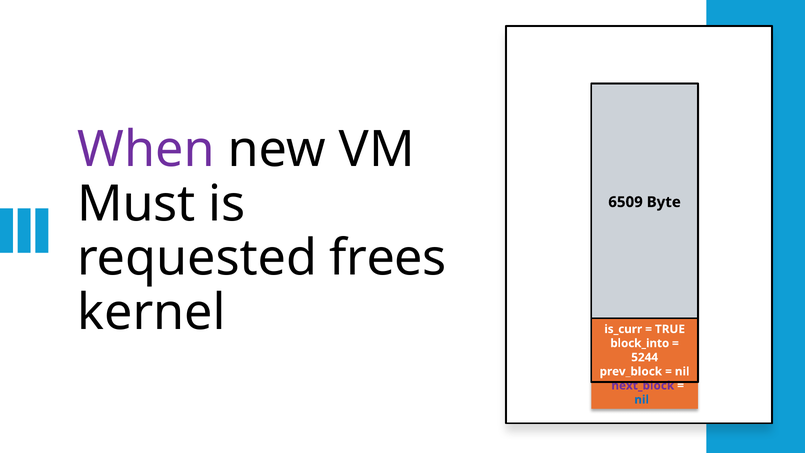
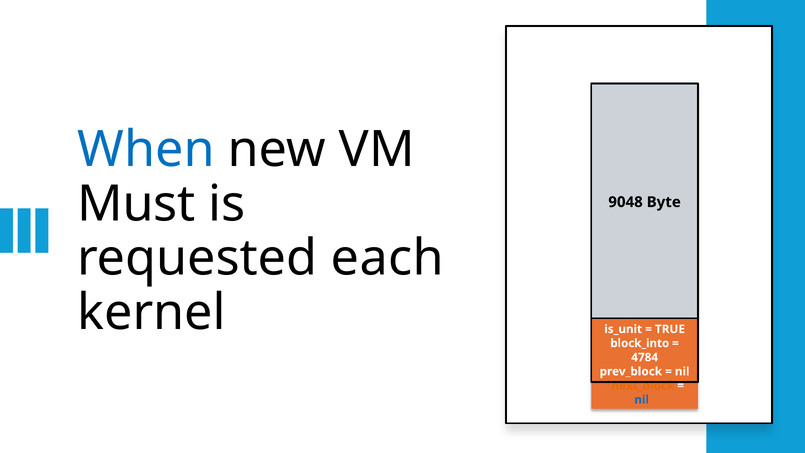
When colour: purple -> blue
6509: 6509 -> 9048
frees: frees -> each
is_curr: is_curr -> is_unit
5244: 5244 -> 4784
next_block colour: purple -> orange
